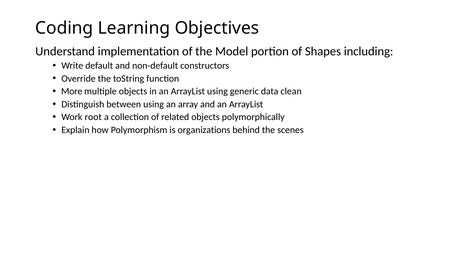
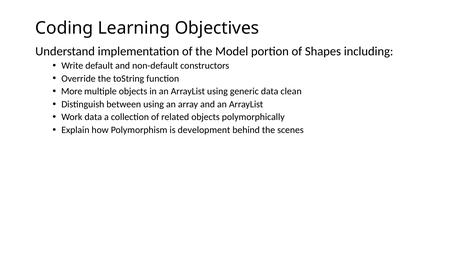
Work root: root -> data
organizations: organizations -> development
